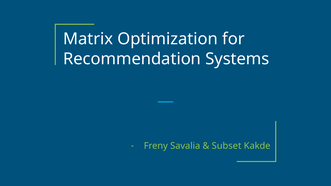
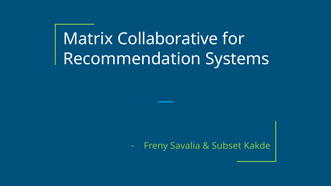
Optimization: Optimization -> Collaborative
